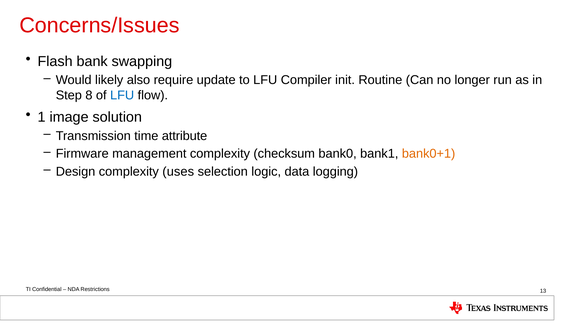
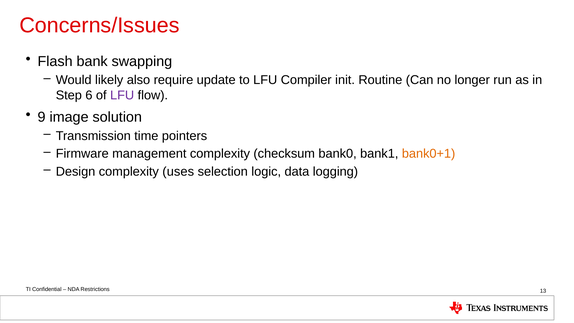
8: 8 -> 6
LFU at (122, 95) colour: blue -> purple
1: 1 -> 9
attribute: attribute -> pointers
